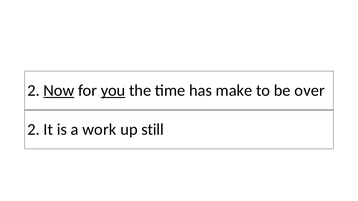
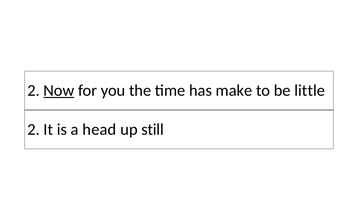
you underline: present -> none
over: over -> little
work: work -> head
